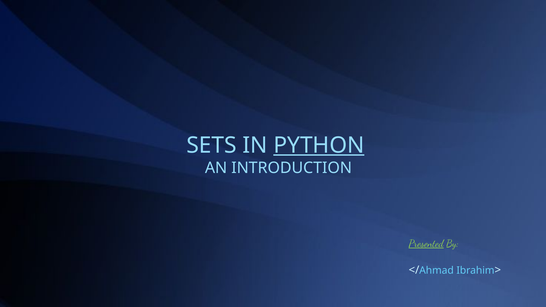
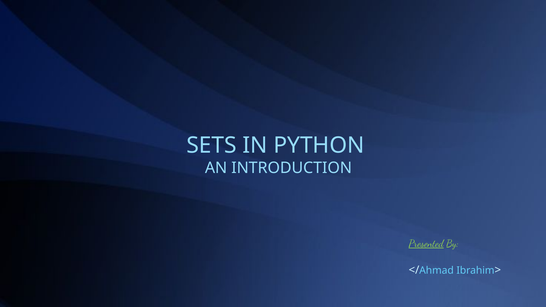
PYTHON underline: present -> none
